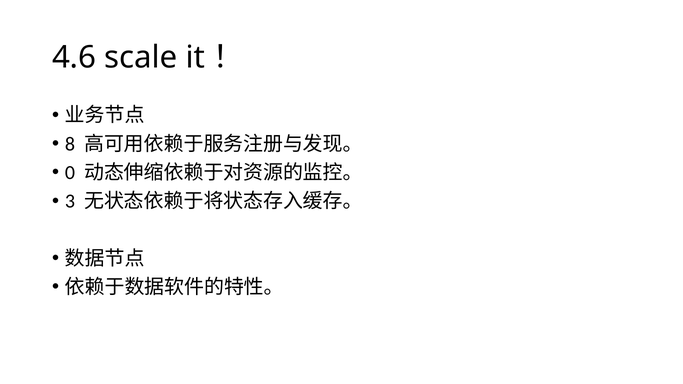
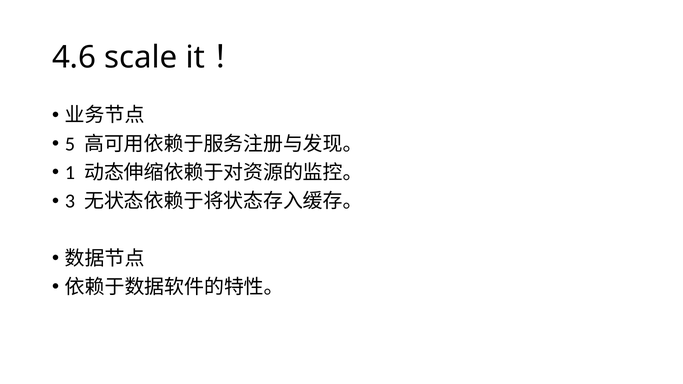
8: 8 -> 5
0: 0 -> 1
